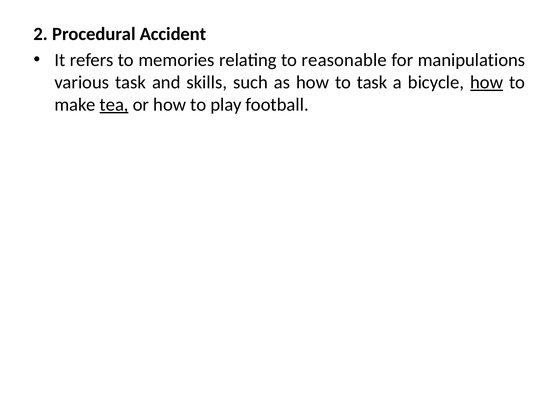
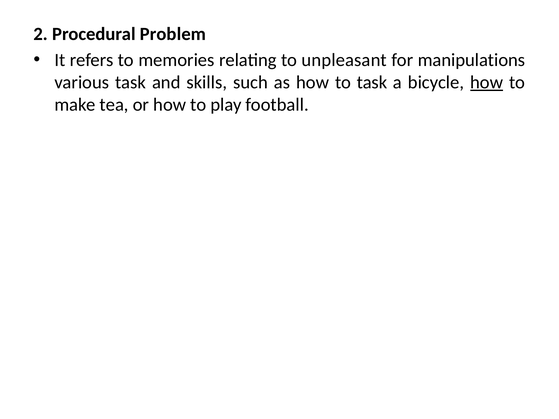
Accident: Accident -> Problem
reasonable: reasonable -> unpleasant
tea underline: present -> none
